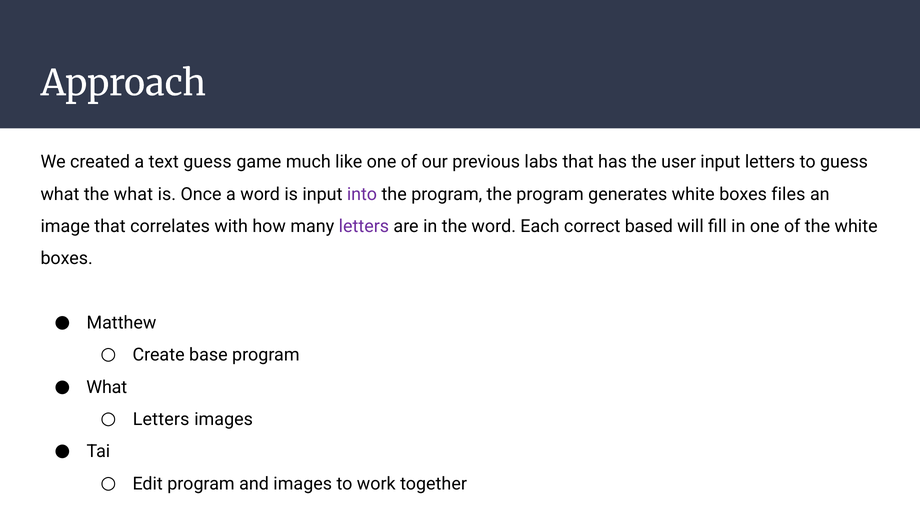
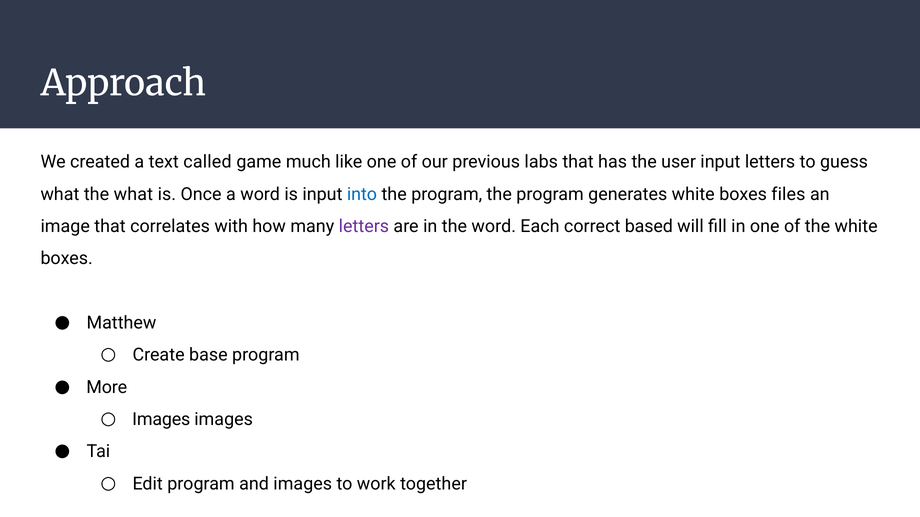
text guess: guess -> called
into colour: purple -> blue
What at (107, 388): What -> More
Letters at (161, 420): Letters -> Images
